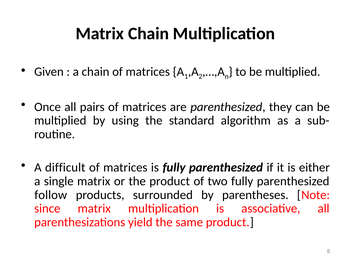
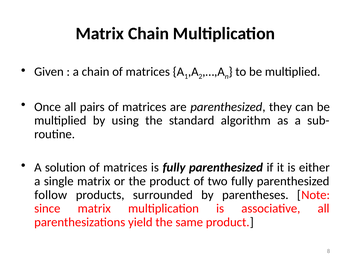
difficult: difficult -> solution
